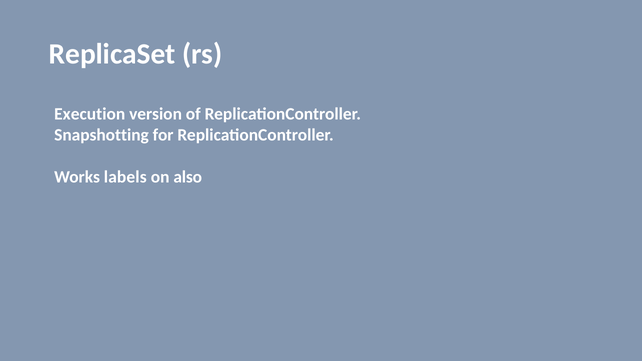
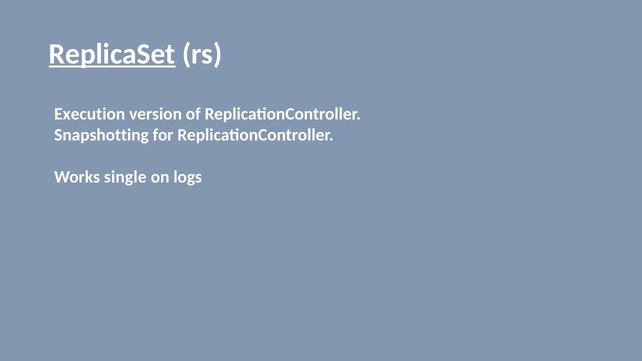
ReplicaSet underline: none -> present
labels: labels -> single
also: also -> logs
